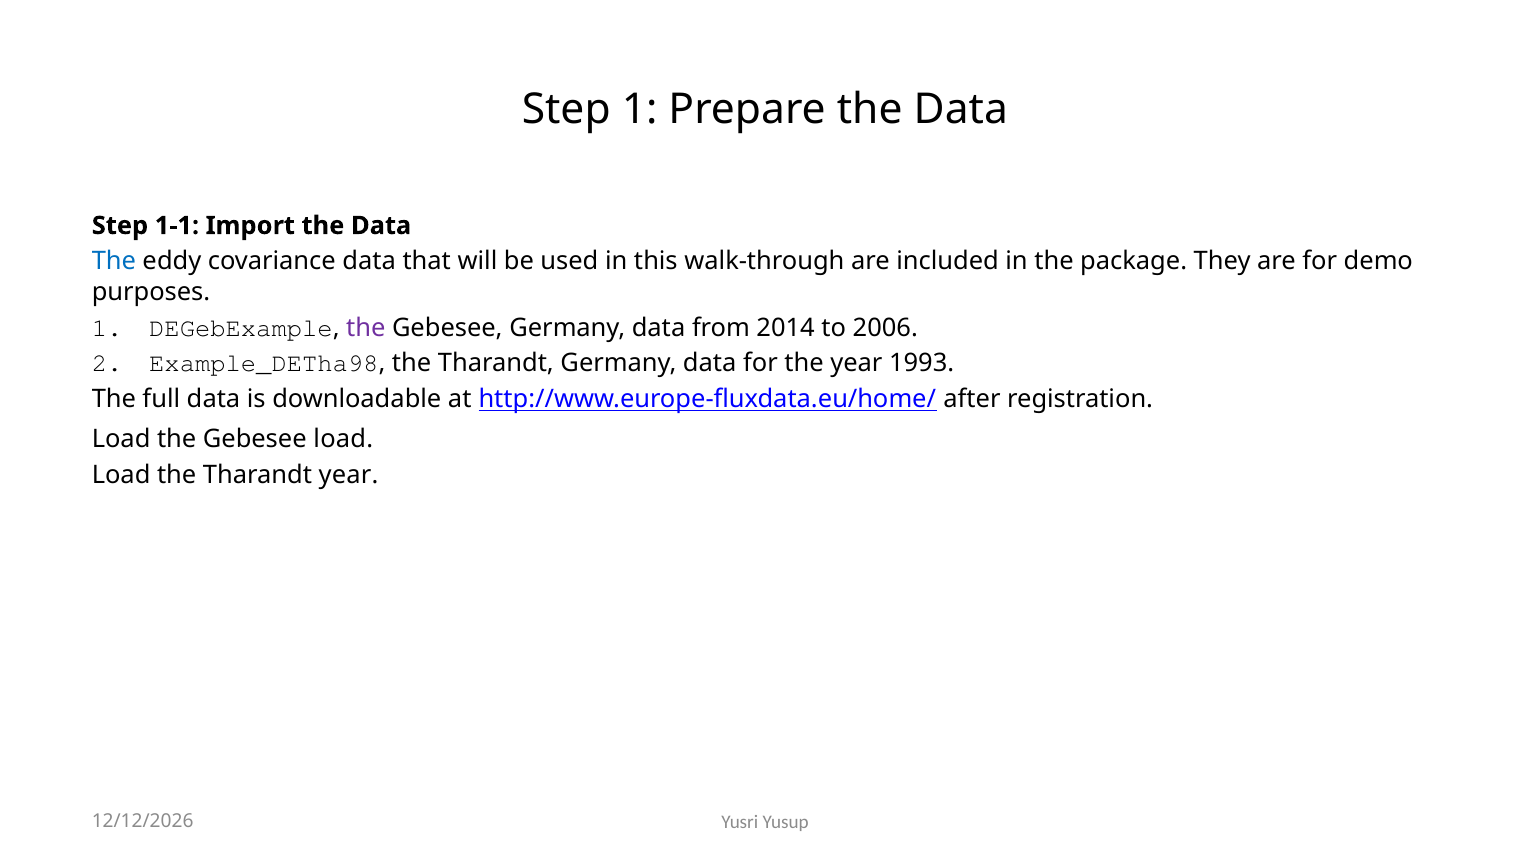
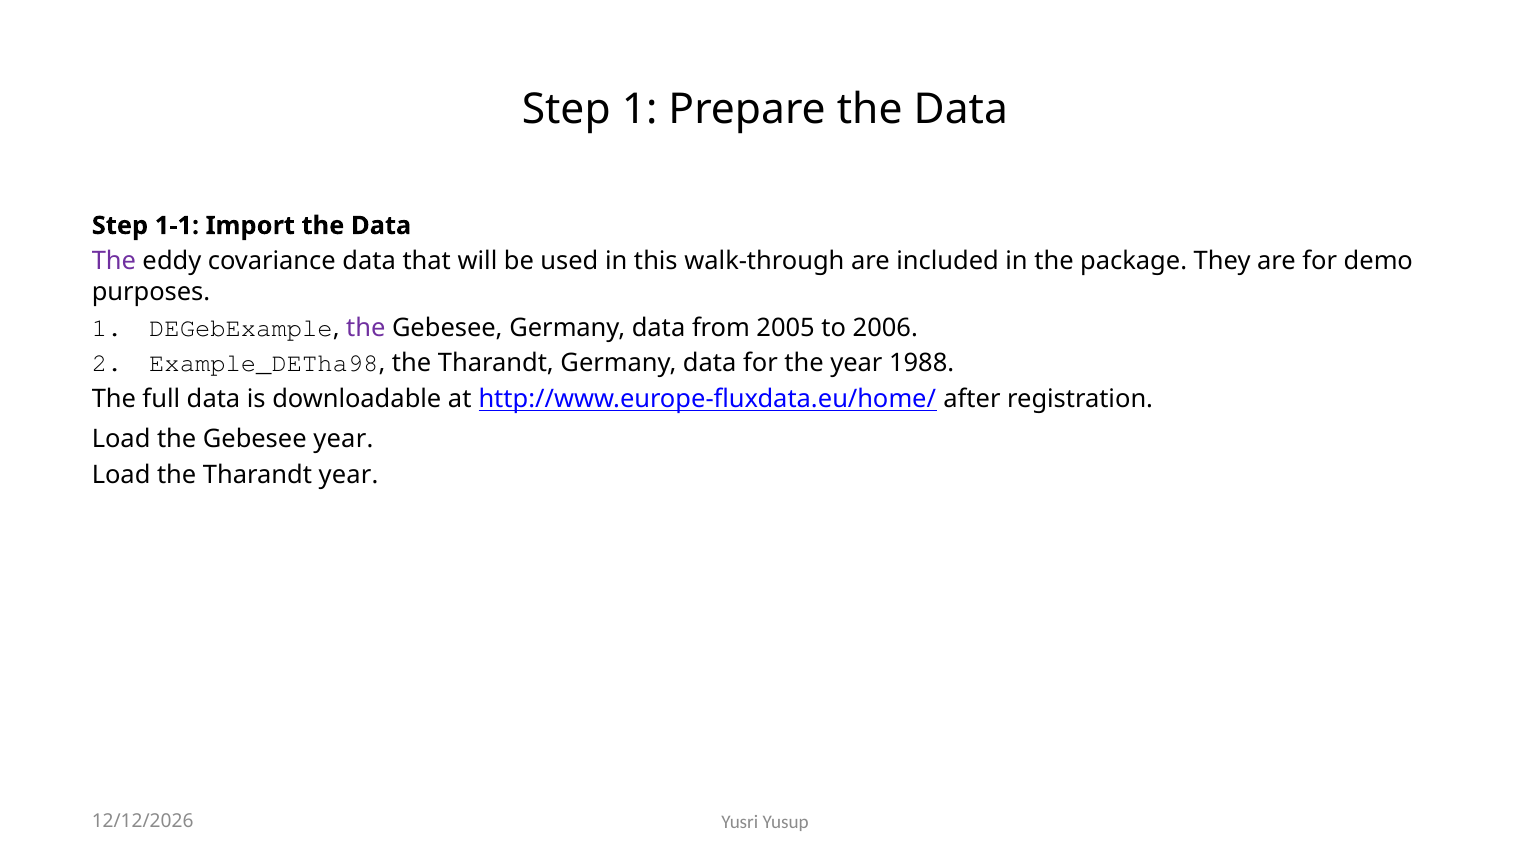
The at (114, 261) colour: blue -> purple
2014: 2014 -> 2005
1993: 1993 -> 1988
Gebesee load: load -> year
